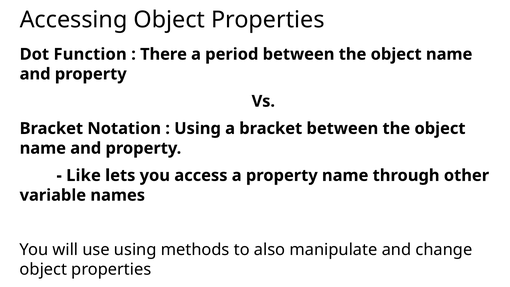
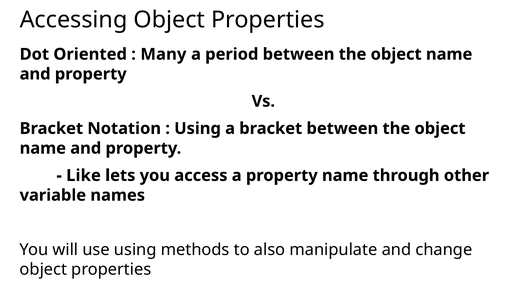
Function: Function -> Oriented
There: There -> Many
